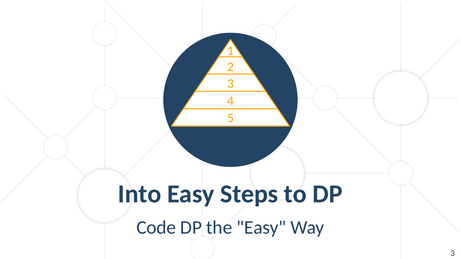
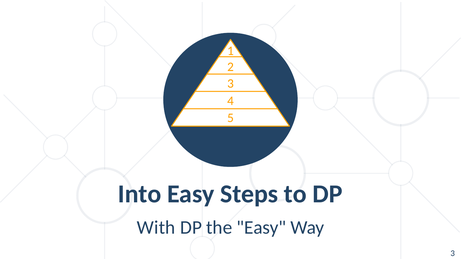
Code: Code -> With
